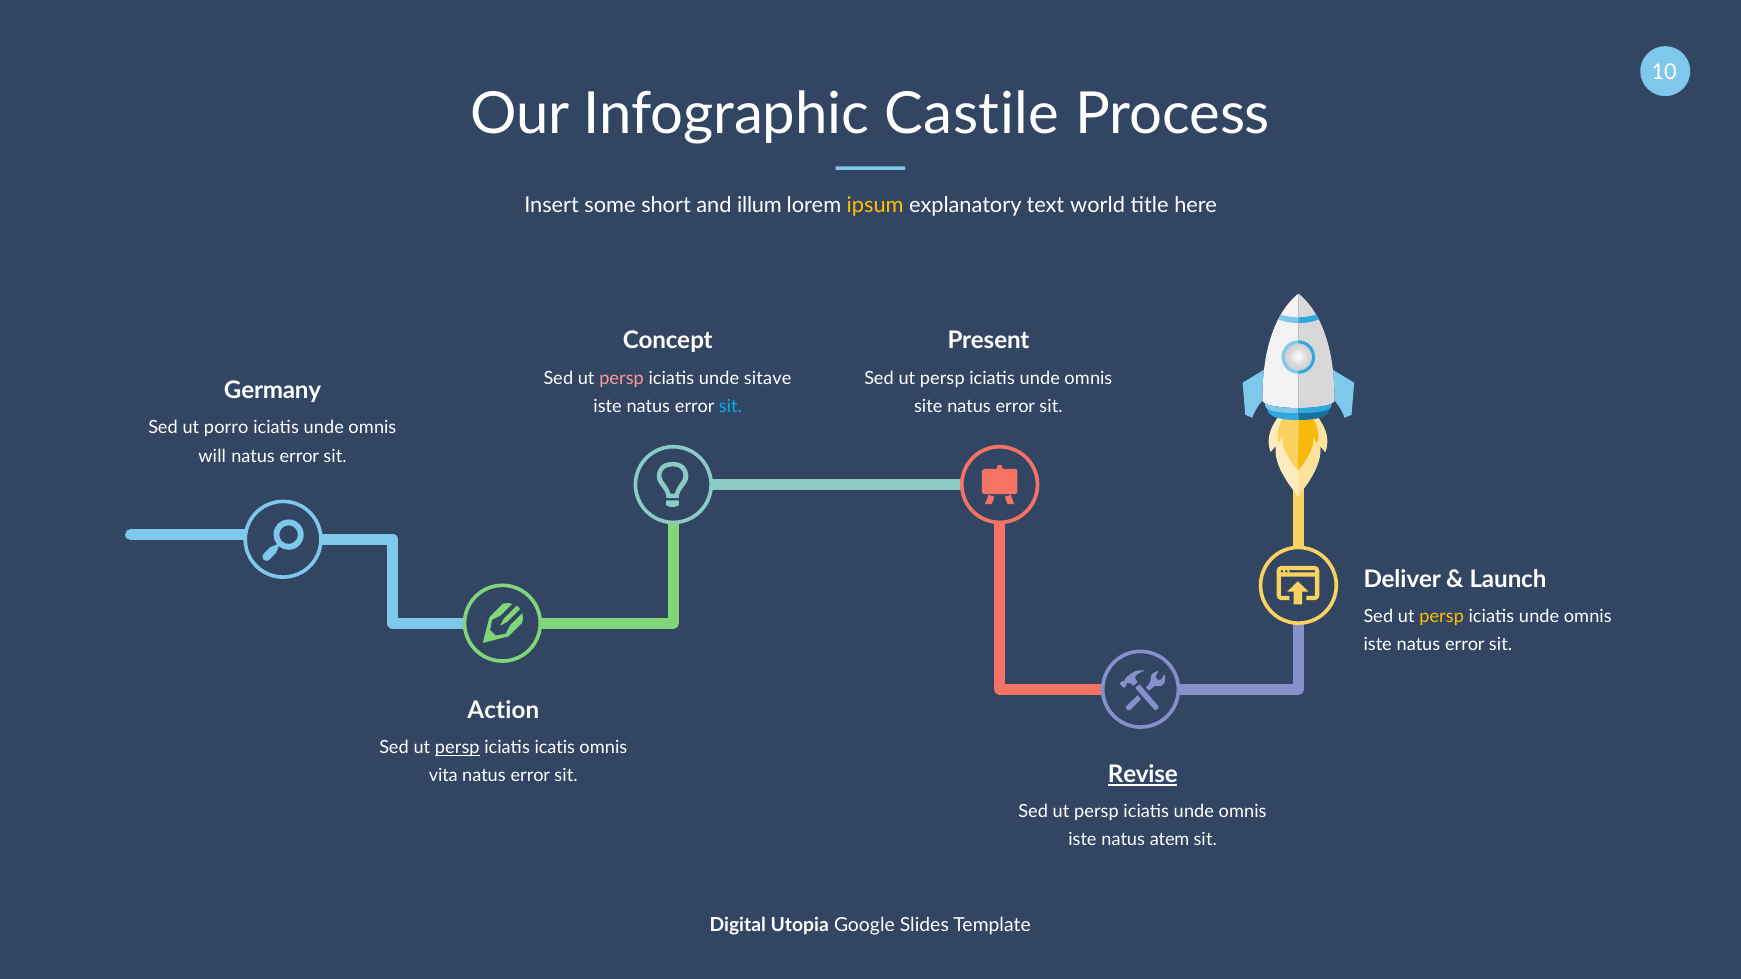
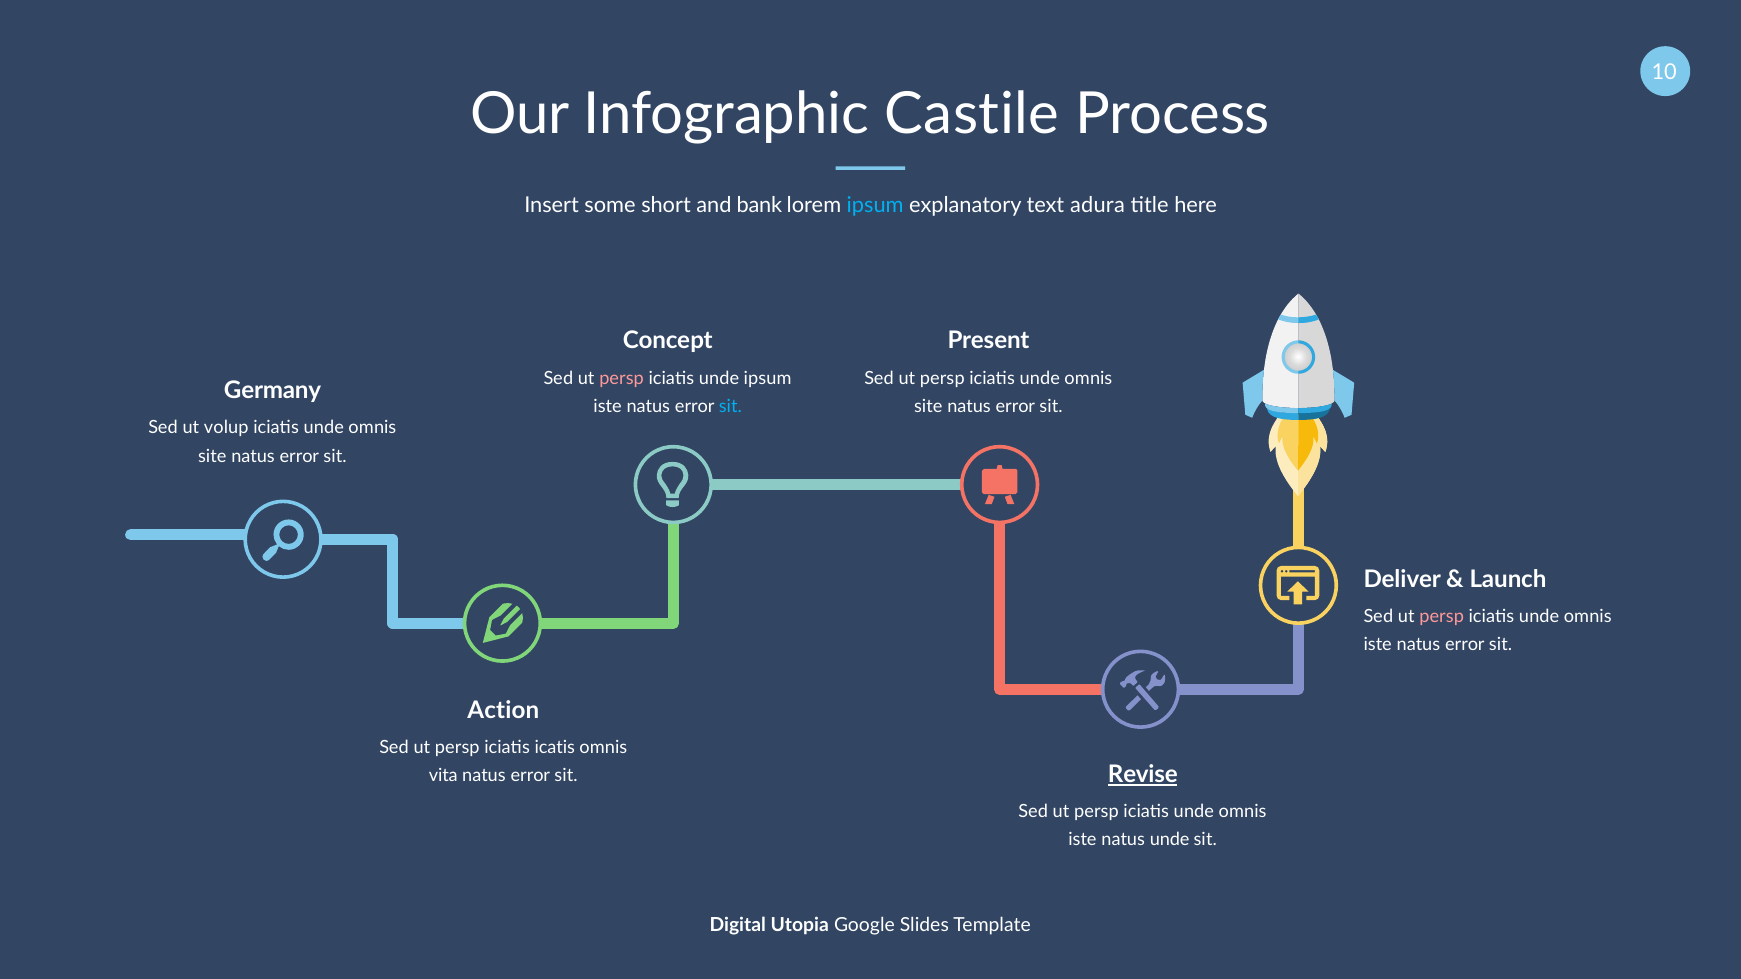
illum: illum -> bank
ipsum at (875, 206) colour: yellow -> light blue
world: world -> adura
unde sitave: sitave -> ipsum
porro: porro -> volup
will at (212, 456): will -> site
persp at (1442, 617) colour: yellow -> pink
persp at (457, 748) underline: present -> none
natus atem: atem -> unde
